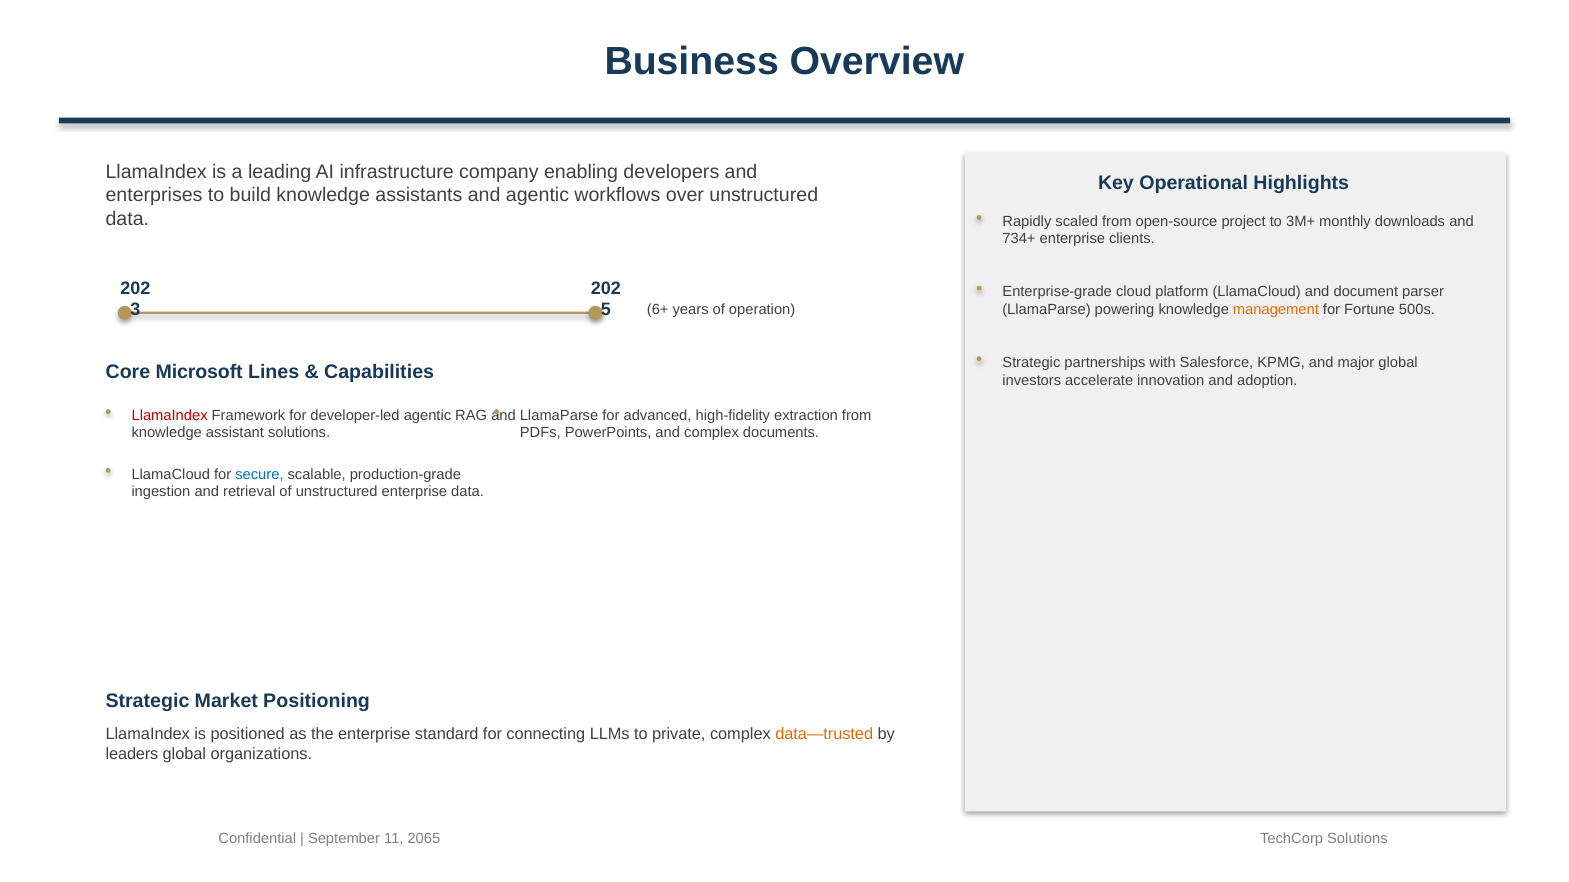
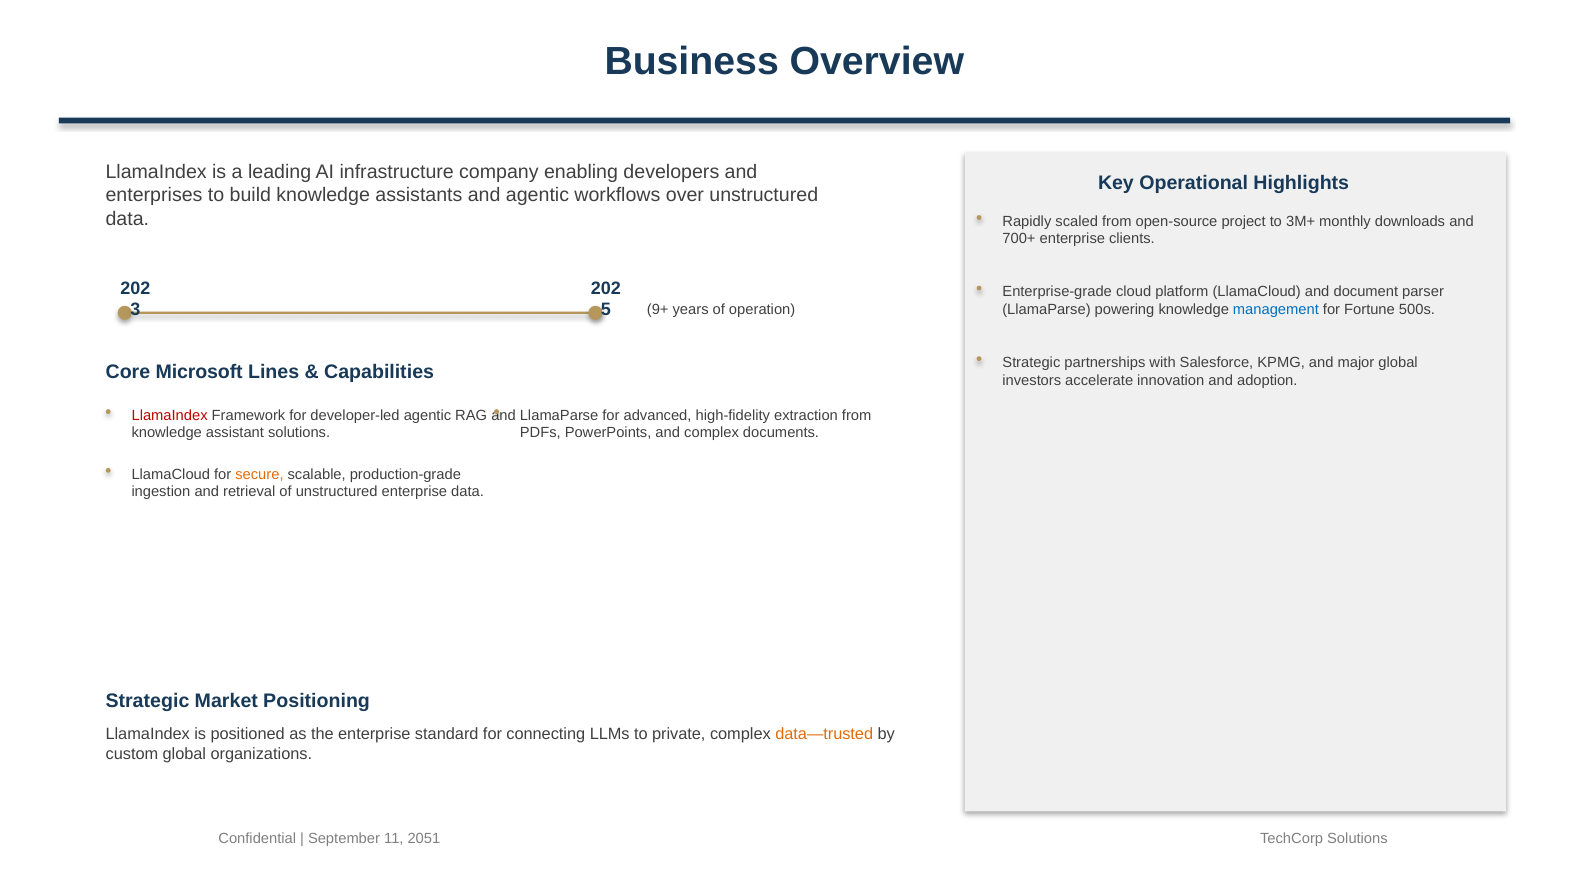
734+: 734+ -> 700+
6+: 6+ -> 9+
management colour: orange -> blue
secure colour: blue -> orange
leaders: leaders -> custom
2065: 2065 -> 2051
